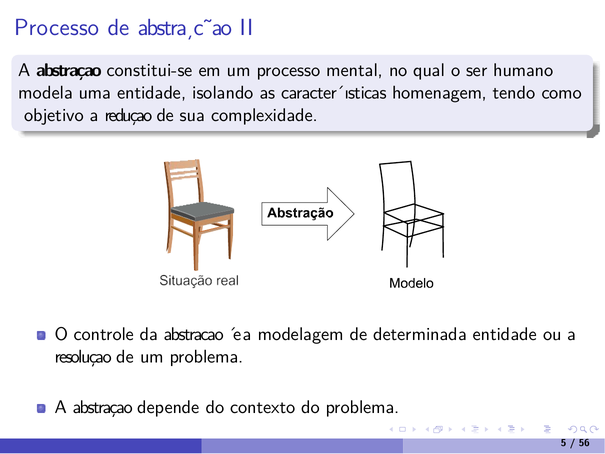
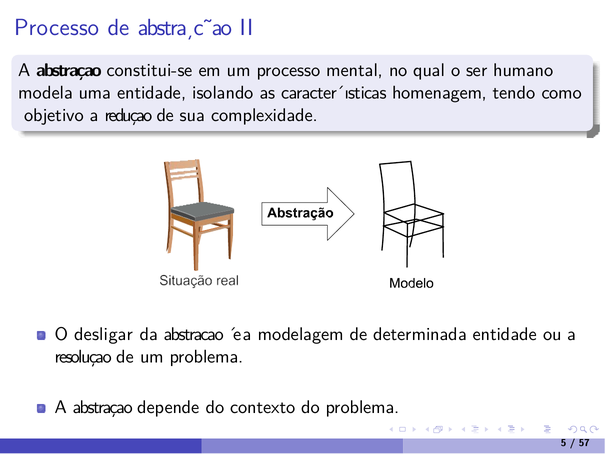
controle: controle -> desligar
56: 56 -> 57
